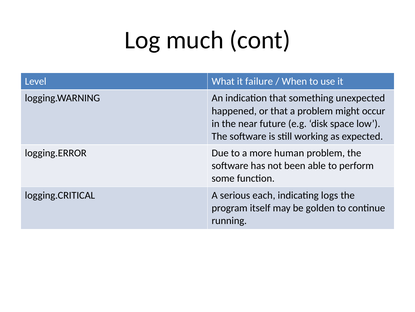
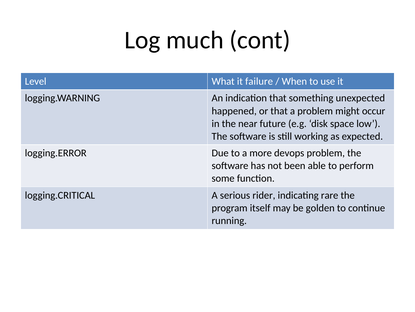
human: human -> devops
each: each -> rider
logs: logs -> rare
